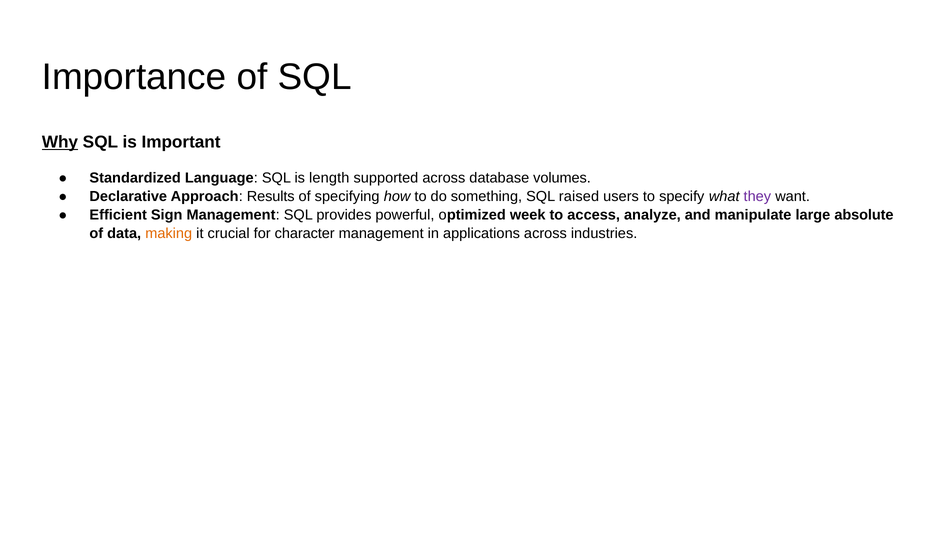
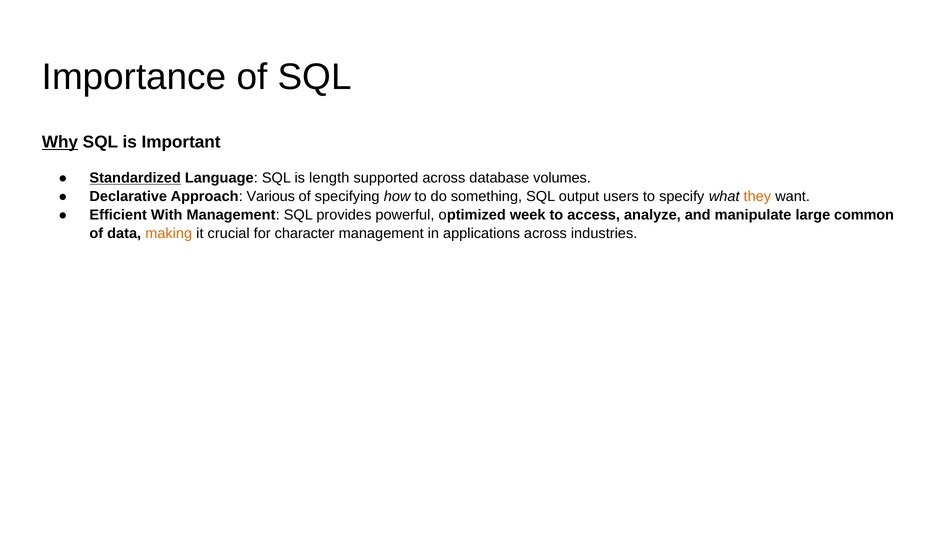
Standardized underline: none -> present
Results: Results -> Various
raised: raised -> output
they colour: purple -> orange
Sign: Sign -> With
absolute: absolute -> common
